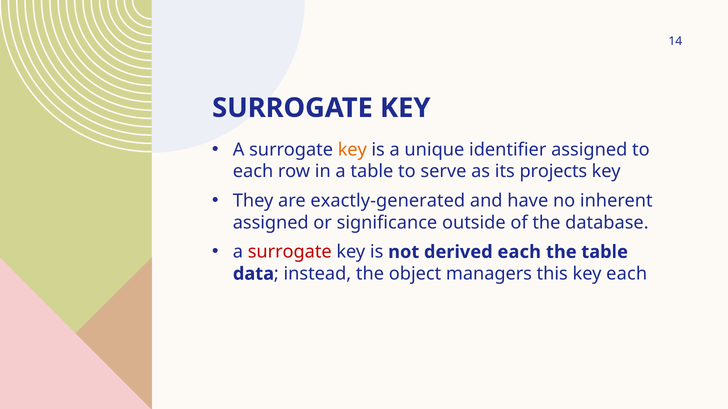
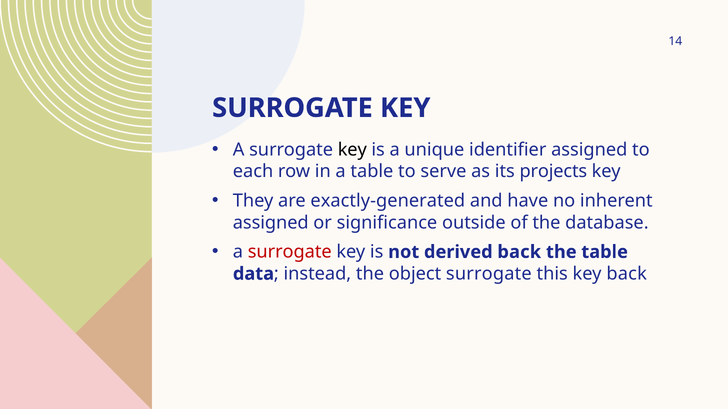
key at (352, 150) colour: orange -> black
derived each: each -> back
object managers: managers -> surrogate
key each: each -> back
